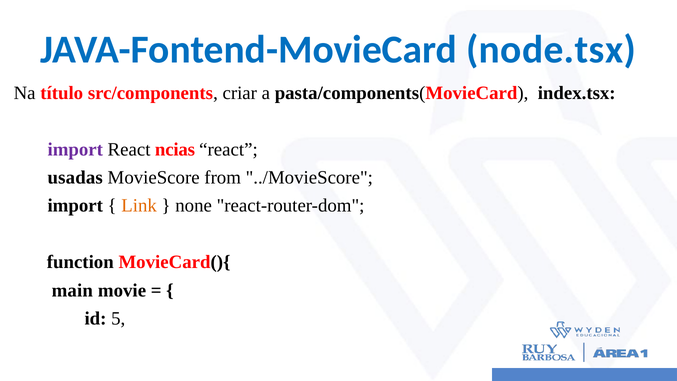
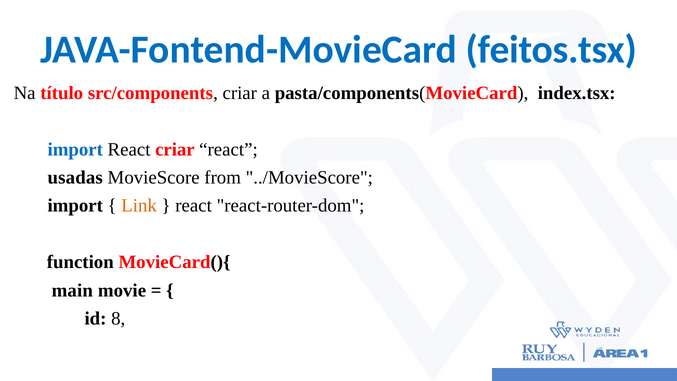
node.tsx: node.tsx -> feitos.tsx
import at (75, 149) colour: purple -> blue
React ncias: ncias -> criar
none at (194, 206): none -> react
5: 5 -> 8
